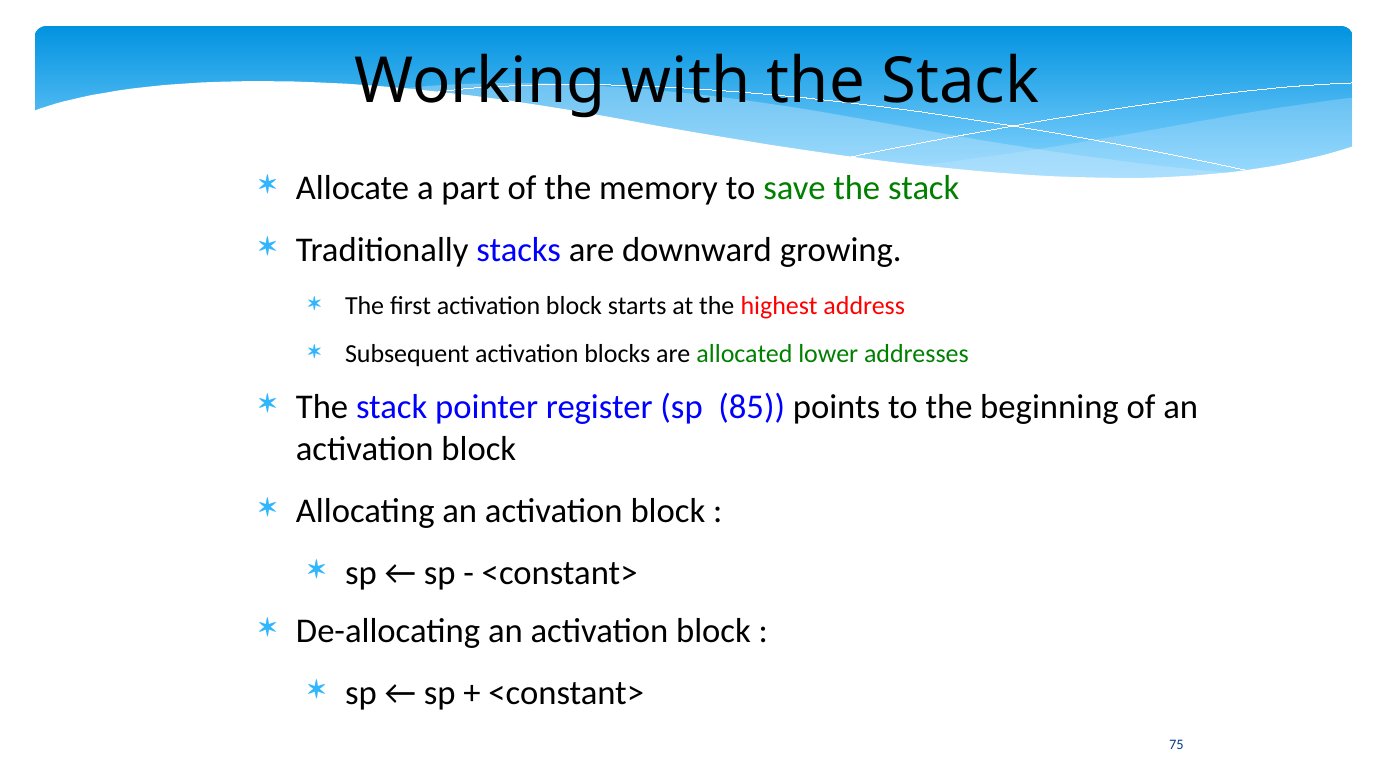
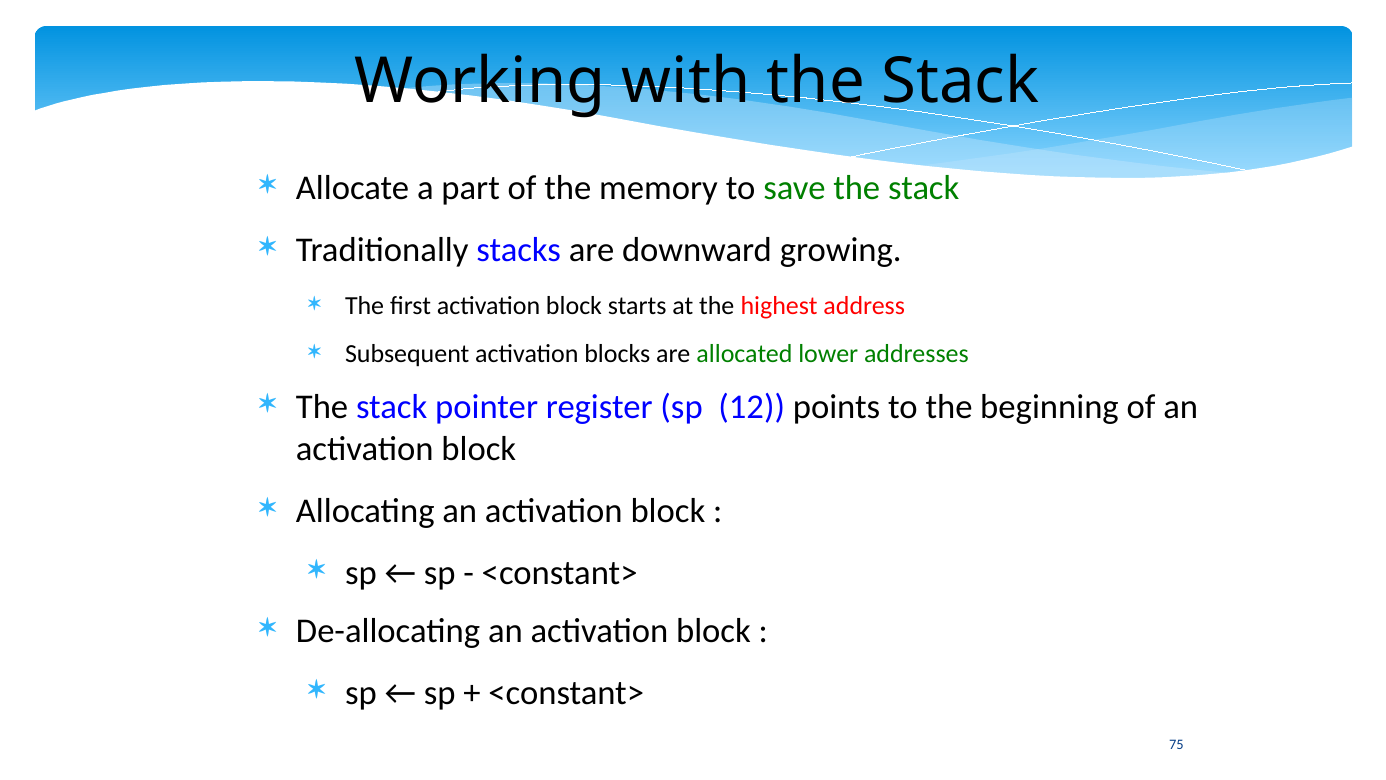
85: 85 -> 12
